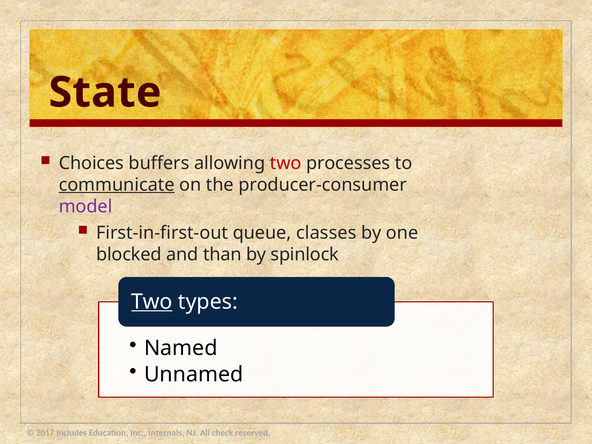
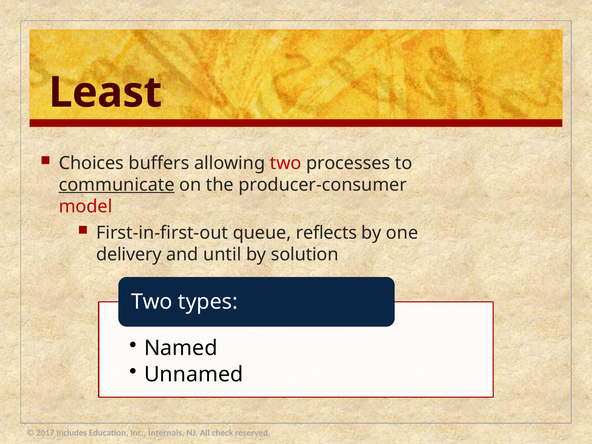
State: State -> Least
model colour: purple -> red
classes: classes -> reflects
blocked: blocked -> delivery
than: than -> until
spinlock: spinlock -> solution
Two at (152, 302) underline: present -> none
